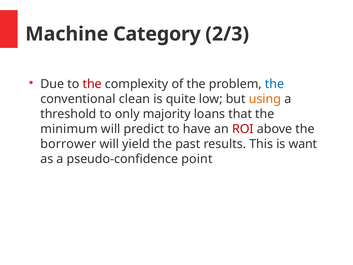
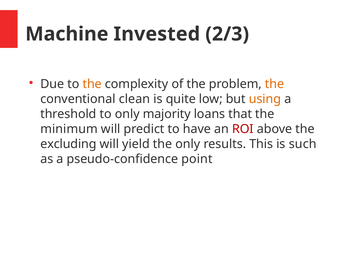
Category: Category -> Invested
the at (92, 84) colour: red -> orange
the at (275, 84) colour: blue -> orange
borrower: borrower -> excluding
the past: past -> only
want: want -> such
